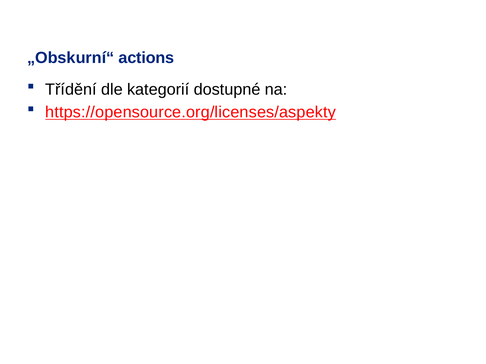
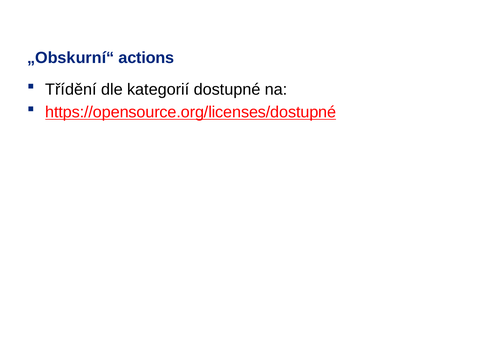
https://opensource.org/licenses/aspekty: https://opensource.org/licenses/aspekty -> https://opensource.org/licenses/dostupné
